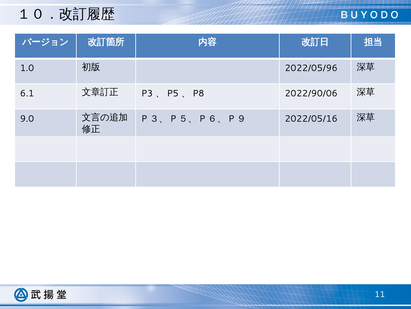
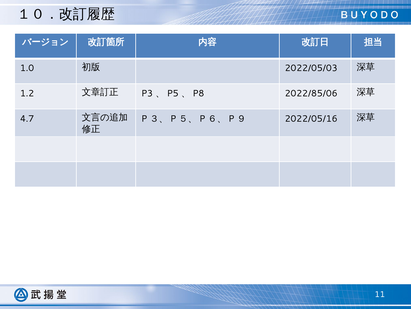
2022/05/96: 2022/05/96 -> 2022/05/03
6.1: 6.1 -> 1.2
2022/90/06: 2022/90/06 -> 2022/85/06
9.0: 9.0 -> 4.7
